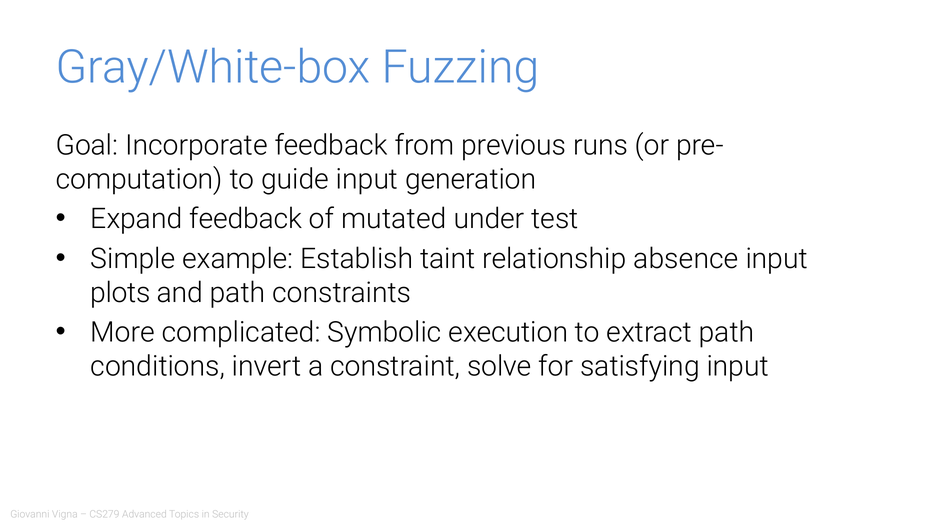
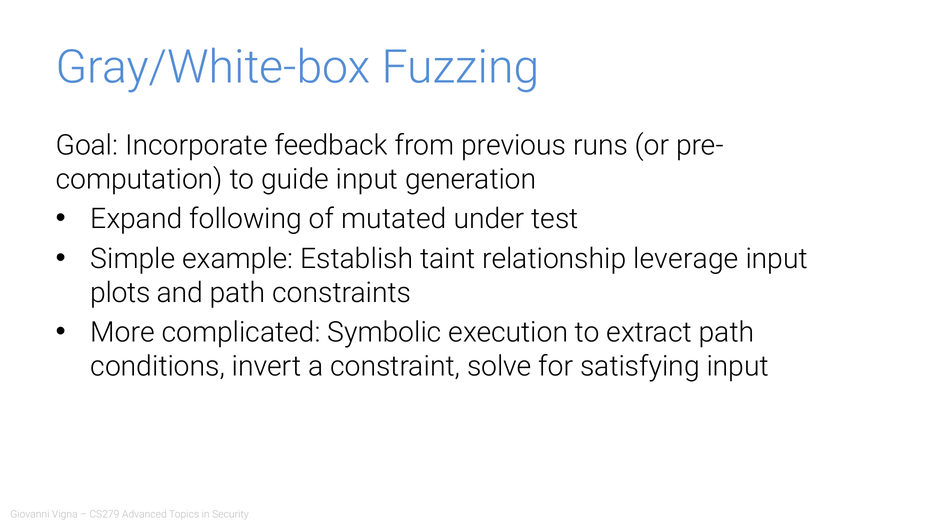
Expand feedback: feedback -> following
absence: absence -> leverage
